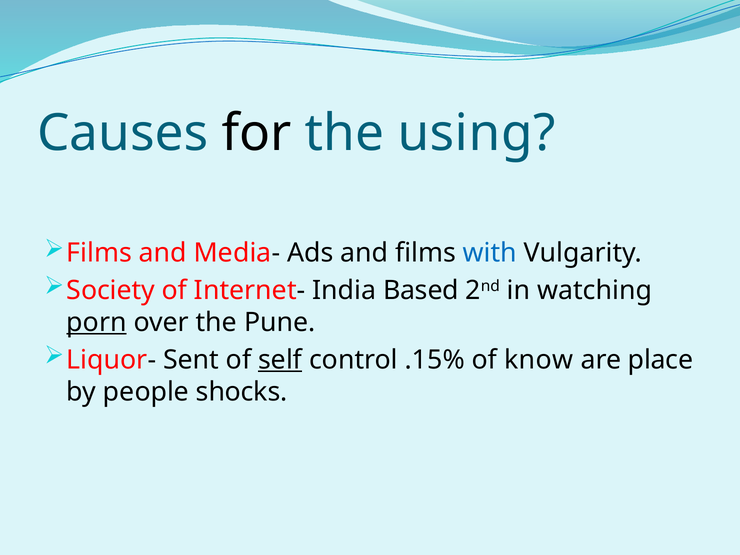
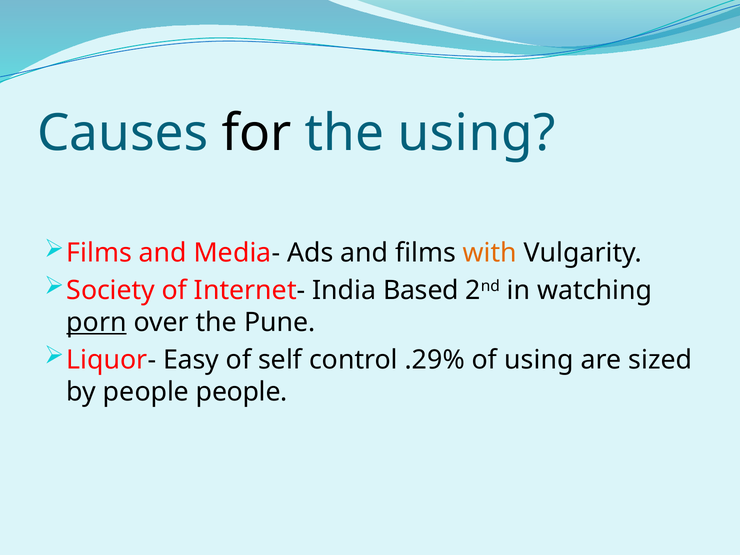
with colour: blue -> orange
Sent: Sent -> Easy
self underline: present -> none
.15%: .15% -> .29%
of know: know -> using
place: place -> sized
people shocks: shocks -> people
